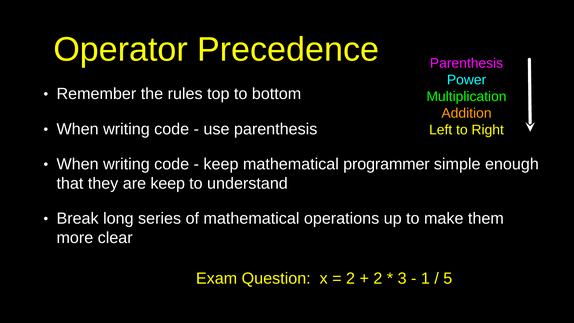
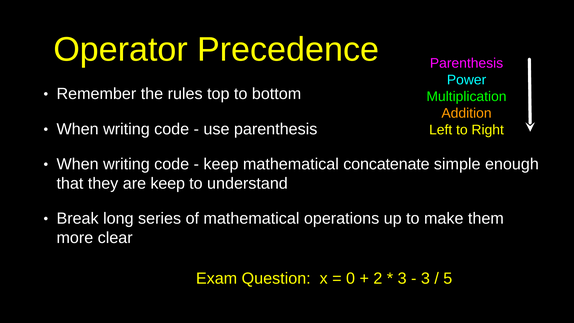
programmer: programmer -> concatenate
2 at (351, 279): 2 -> 0
1 at (425, 279): 1 -> 3
